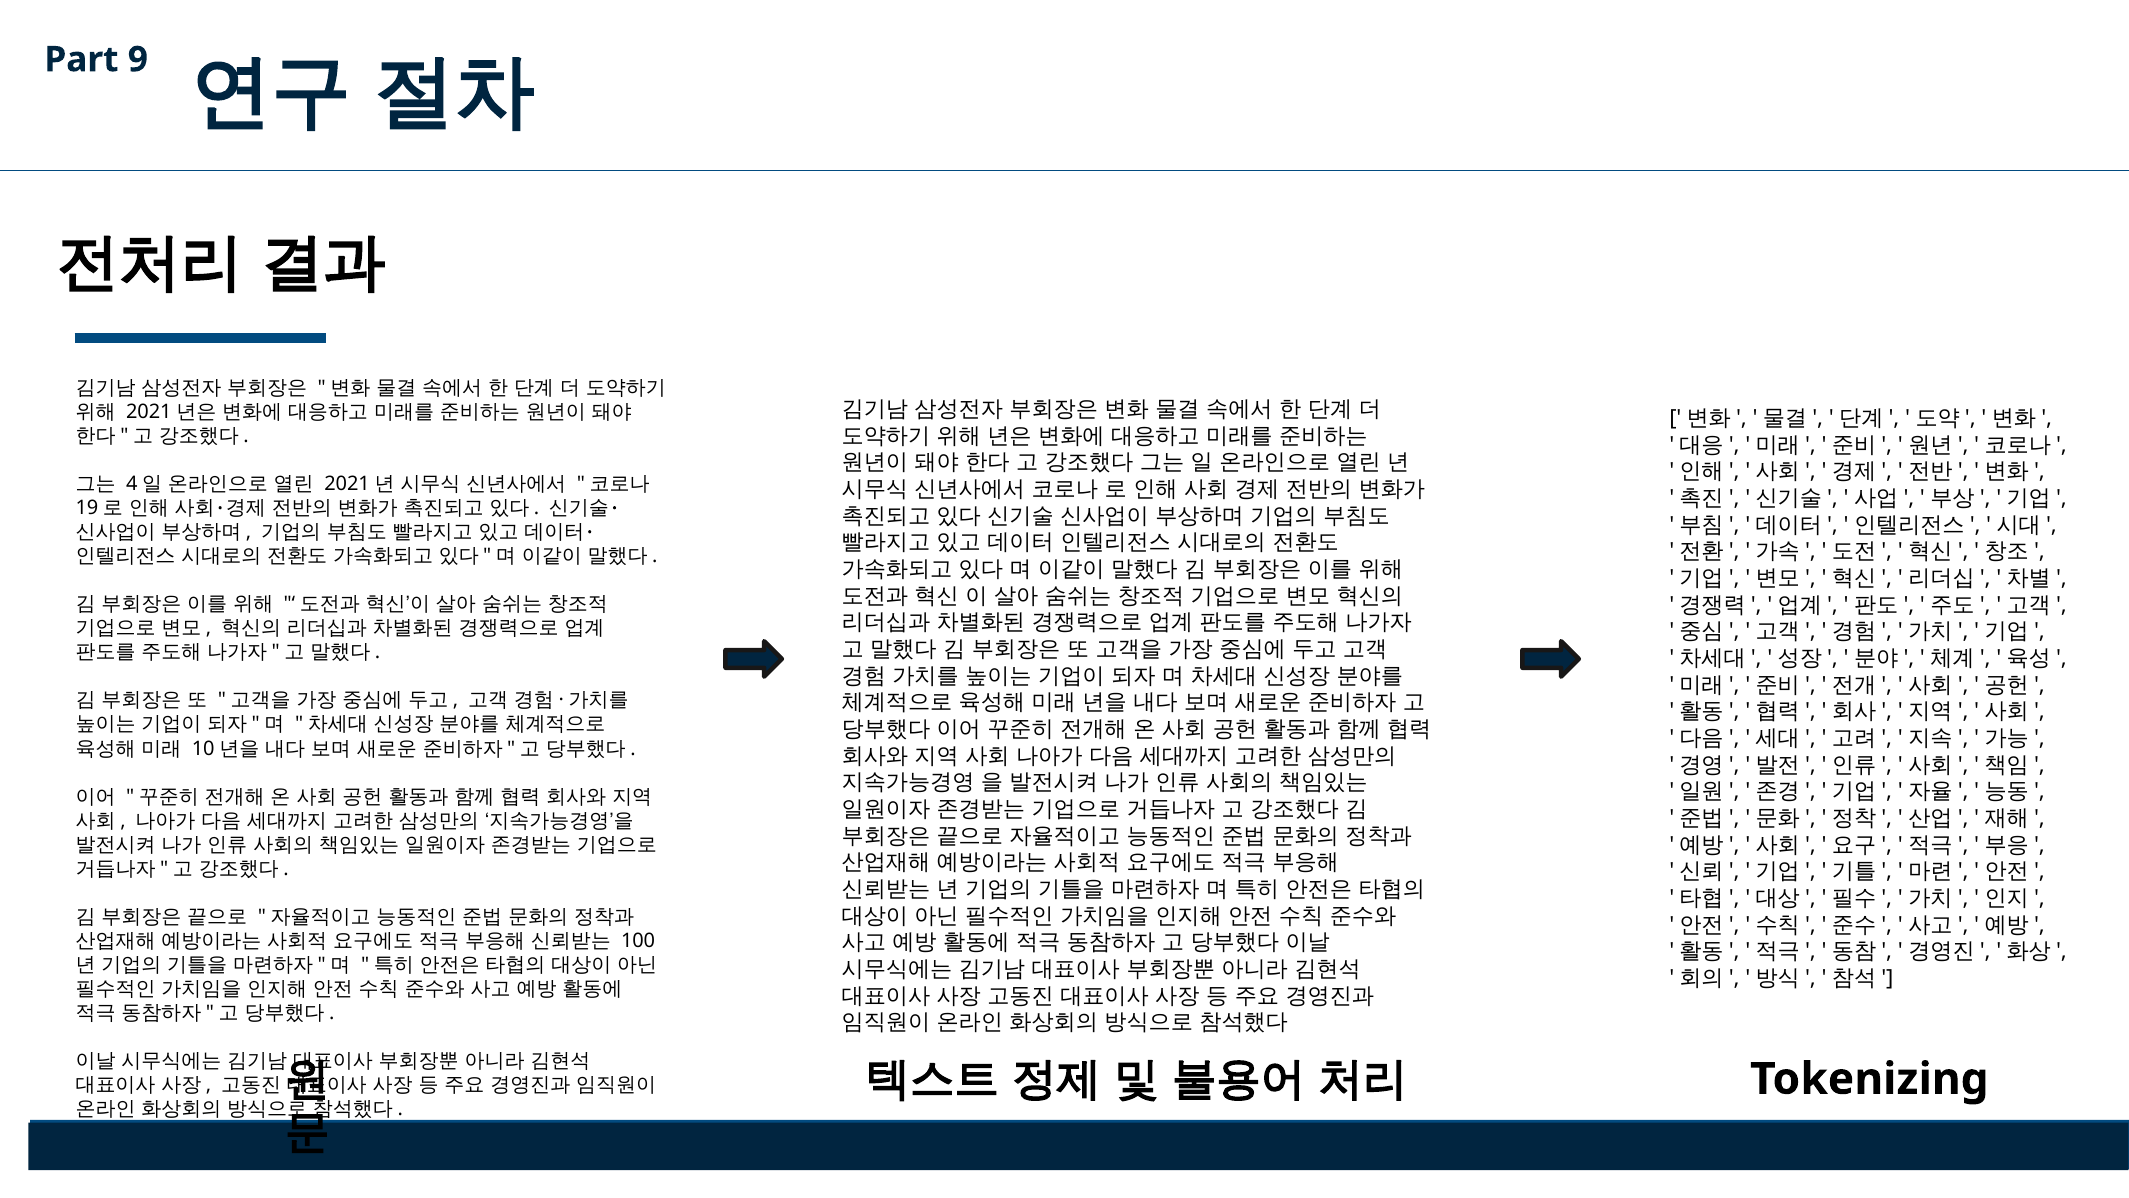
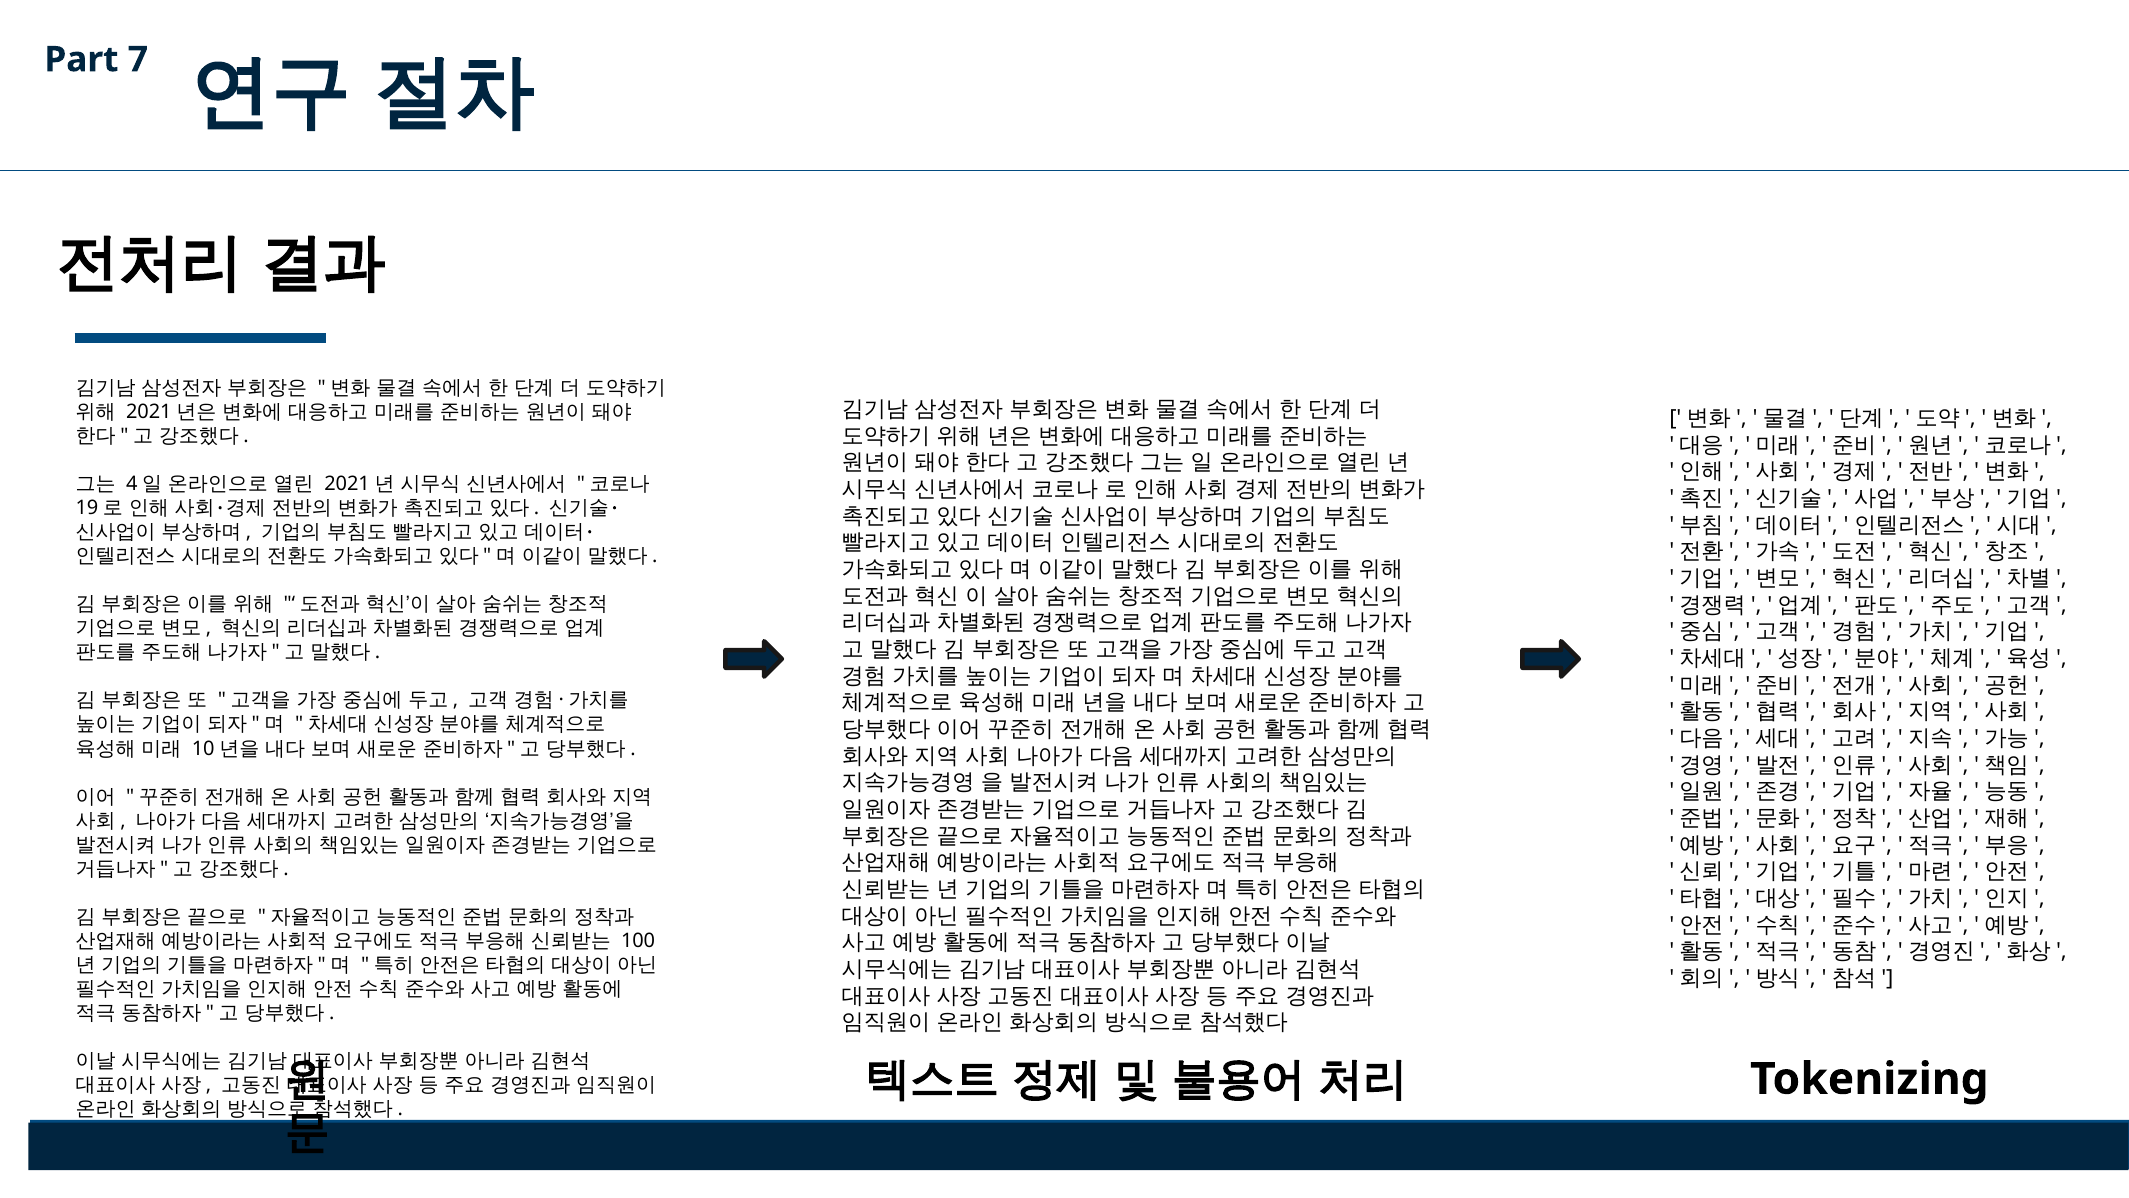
9: 9 -> 7
